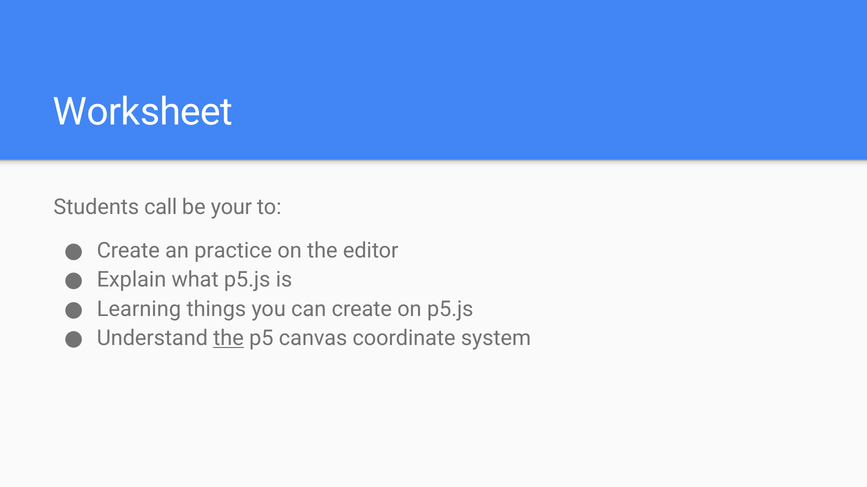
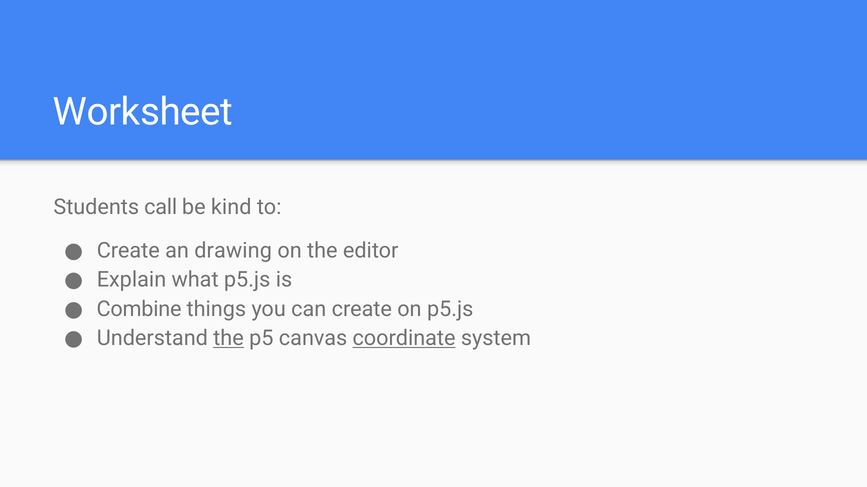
your: your -> kind
practice: practice -> drawing
Learning: Learning -> Combine
coordinate underline: none -> present
